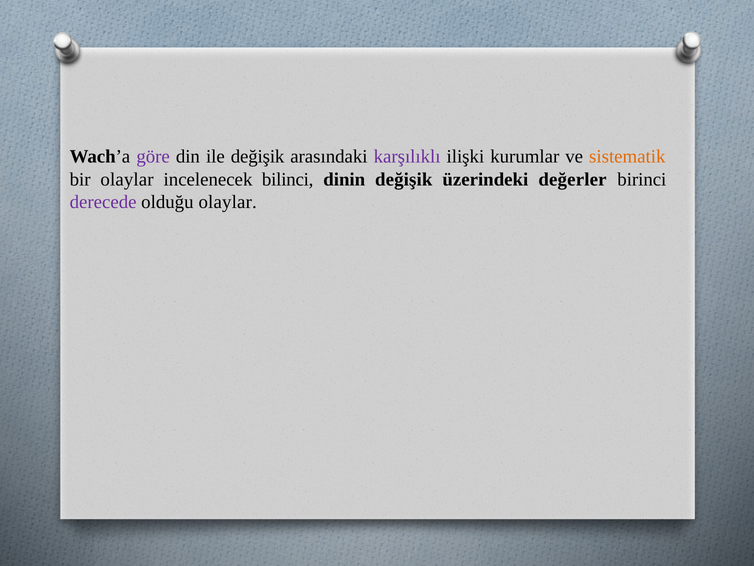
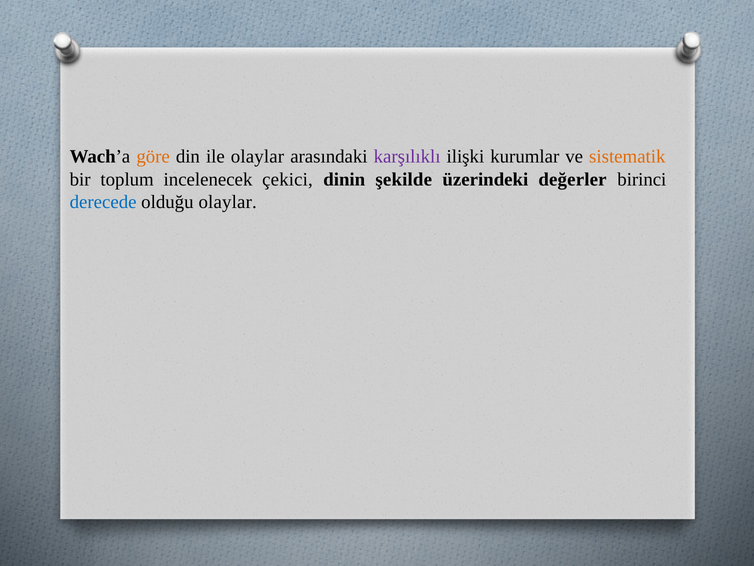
göre colour: purple -> orange
ile değişik: değişik -> olaylar
bir olaylar: olaylar -> toplum
bilinci: bilinci -> çekici
dinin değişik: değişik -> şekilde
derecede colour: purple -> blue
